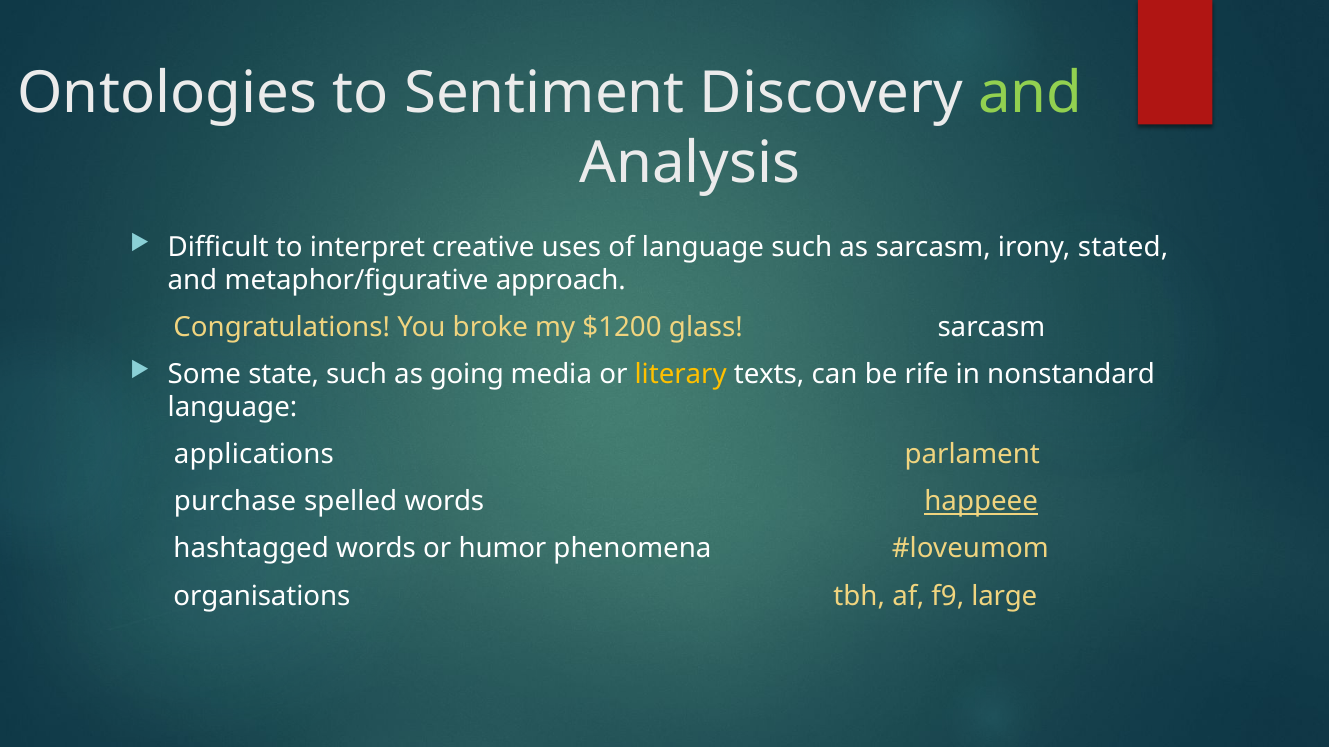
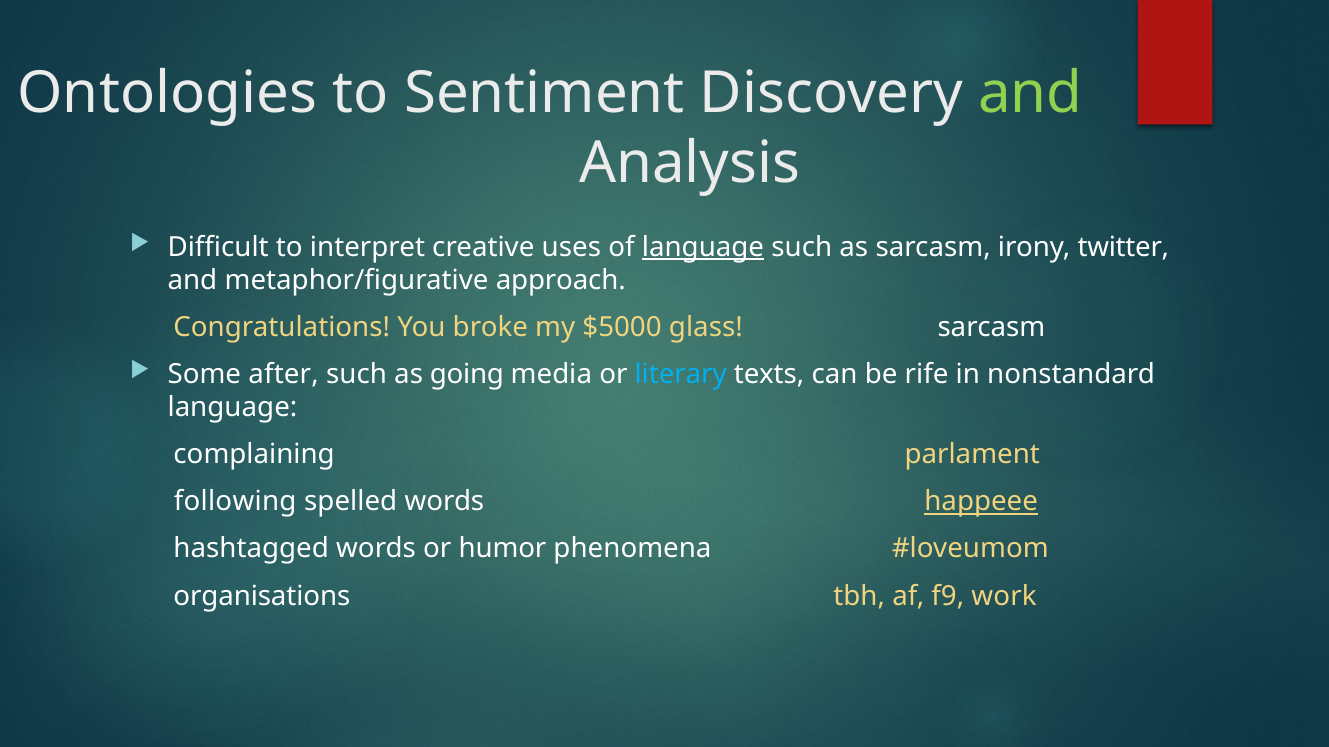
language at (703, 247) underline: none -> present
stated: stated -> twitter
$1200: $1200 -> $5000
state: state -> after
literary colour: yellow -> light blue
applications: applications -> complaining
purchase: purchase -> following
large: large -> work
